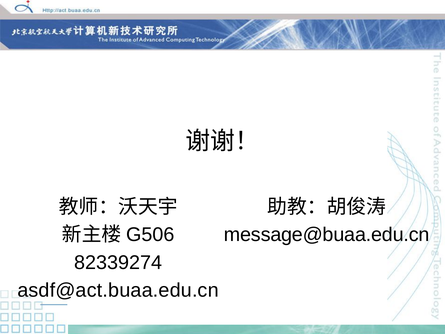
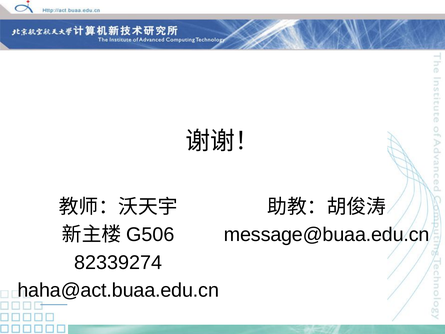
asdf@act.buaa.edu.cn: asdf@act.buaa.edu.cn -> haha@act.buaa.edu.cn
